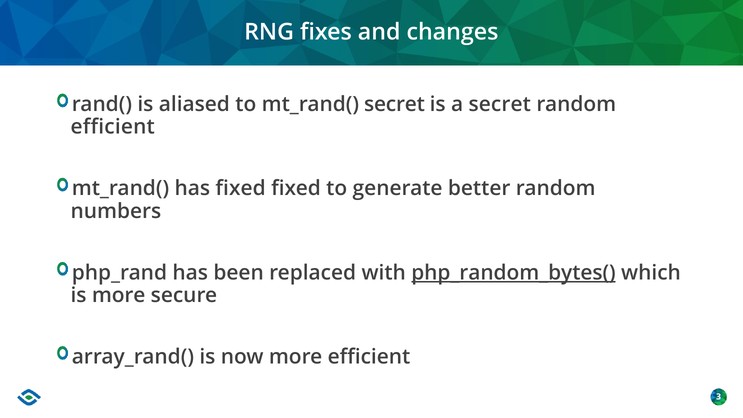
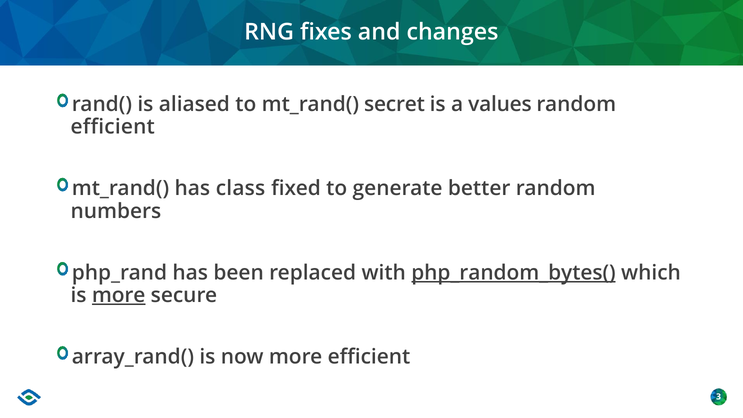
a secret: secret -> values
has fixed: fixed -> class
more at (119, 295) underline: none -> present
